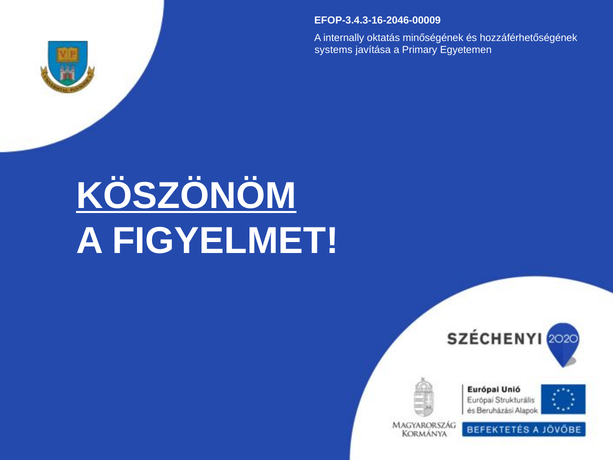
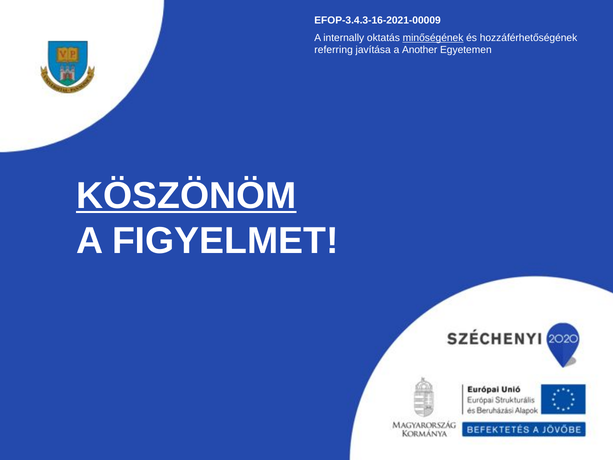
EFOP-3.4.3-16-2046-00009: EFOP-3.4.3-16-2046-00009 -> EFOP-3.4.3-16-2021-00009
minőségének underline: none -> present
systems: systems -> referring
Primary: Primary -> Another
